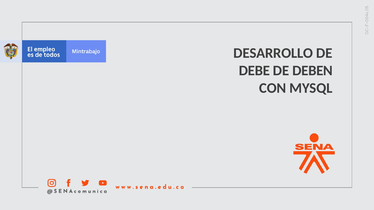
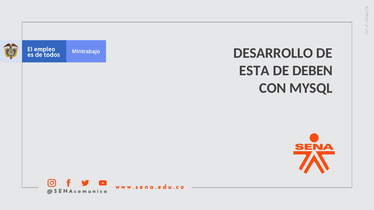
DEBE: DEBE -> ESTA
